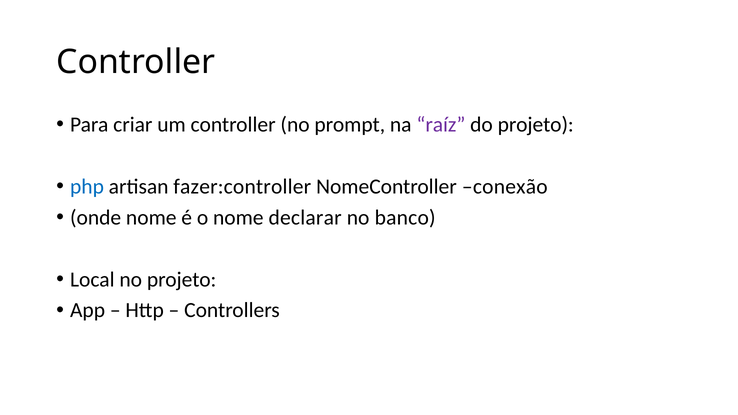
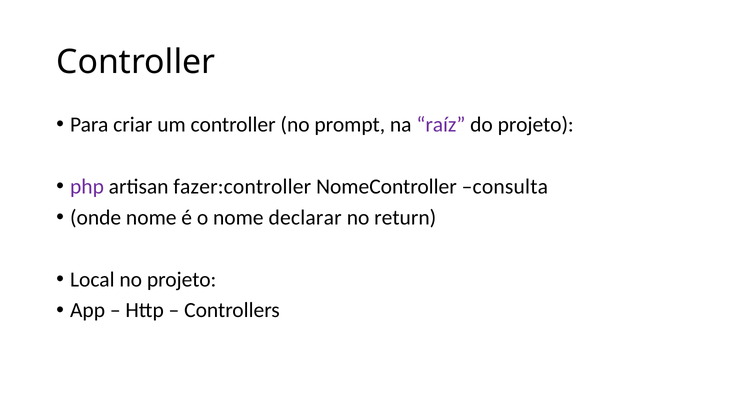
php colour: blue -> purple
conexão: conexão -> consulta
banco: banco -> return
